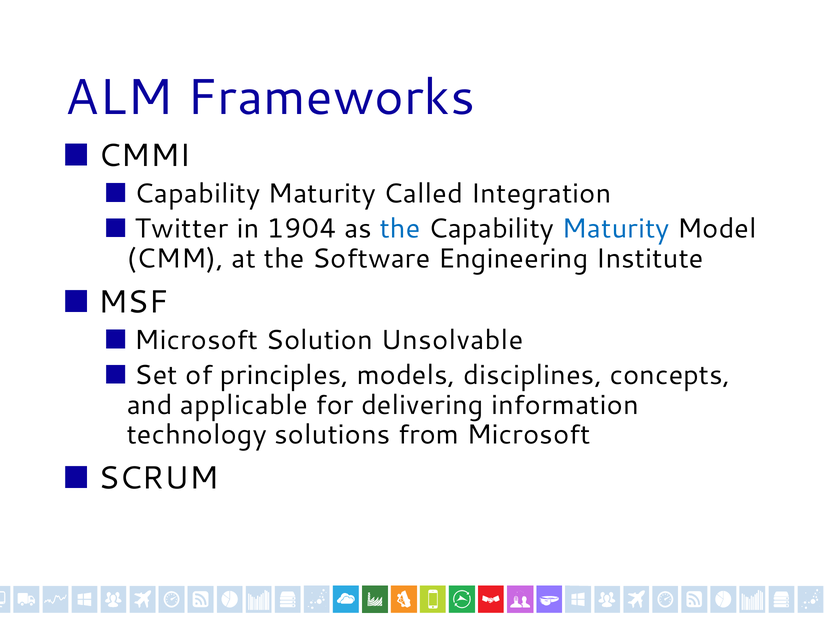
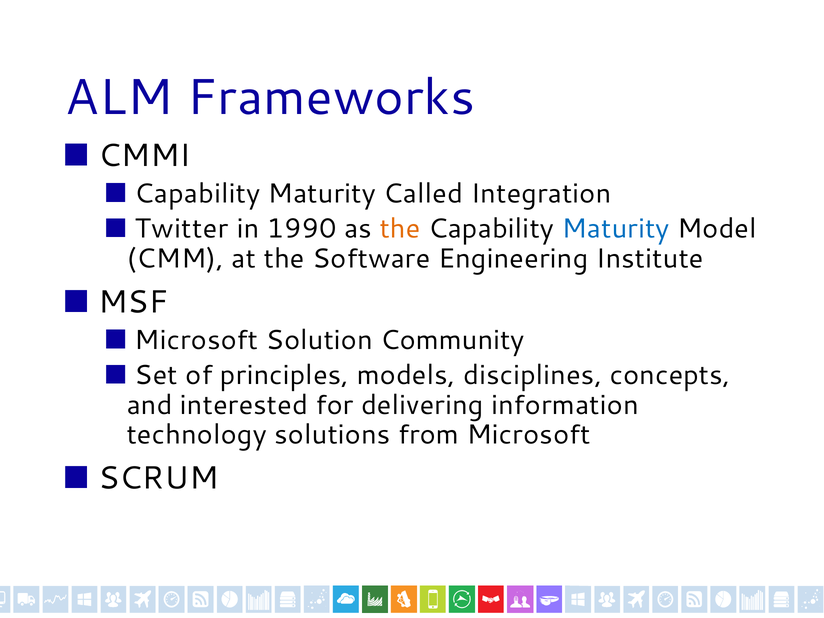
1904: 1904 -> 1990
the at (400, 229) colour: blue -> orange
Unsolvable: Unsolvable -> Community
applicable: applicable -> interested
